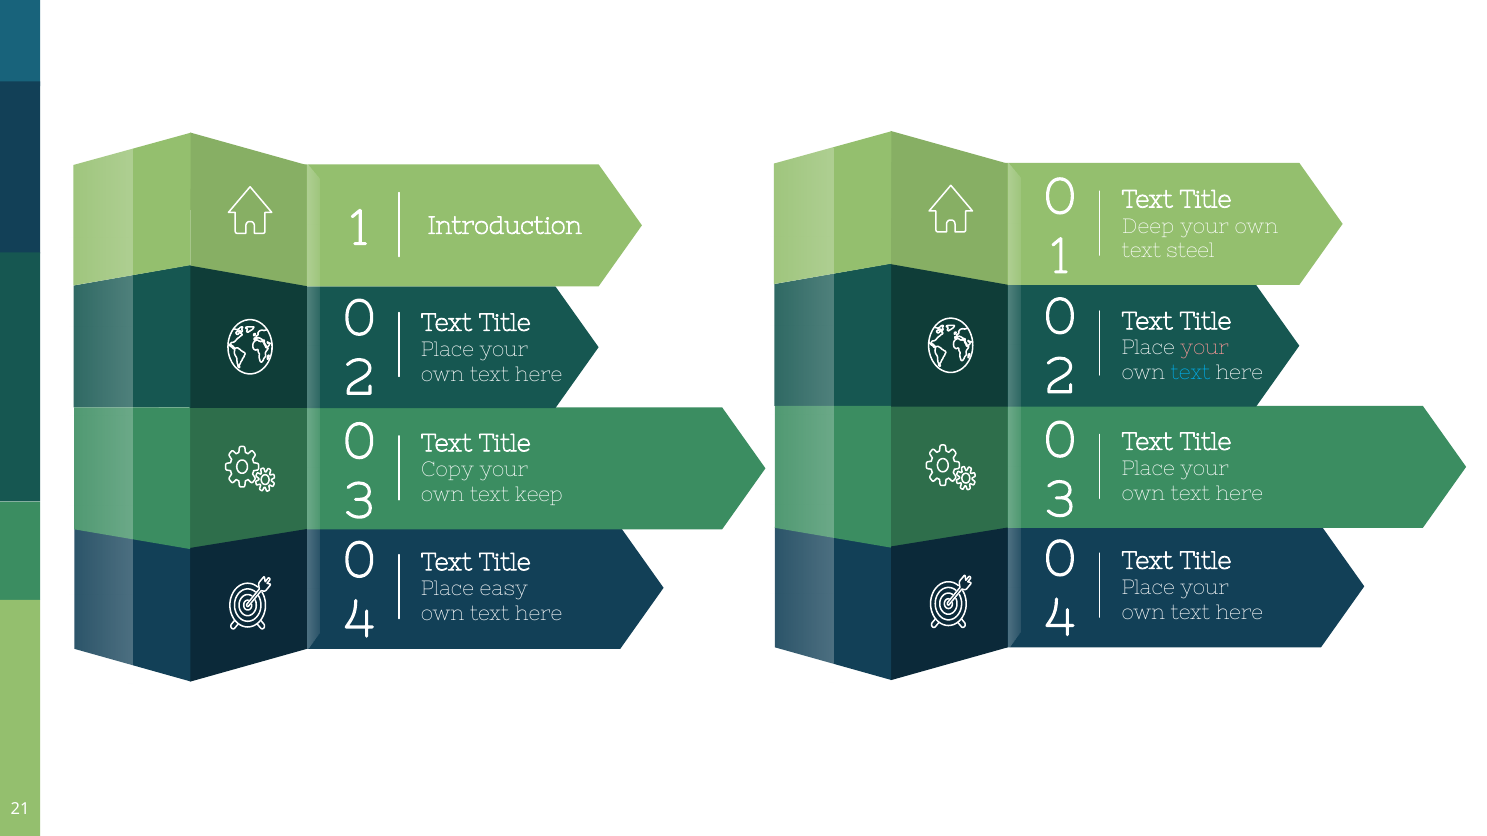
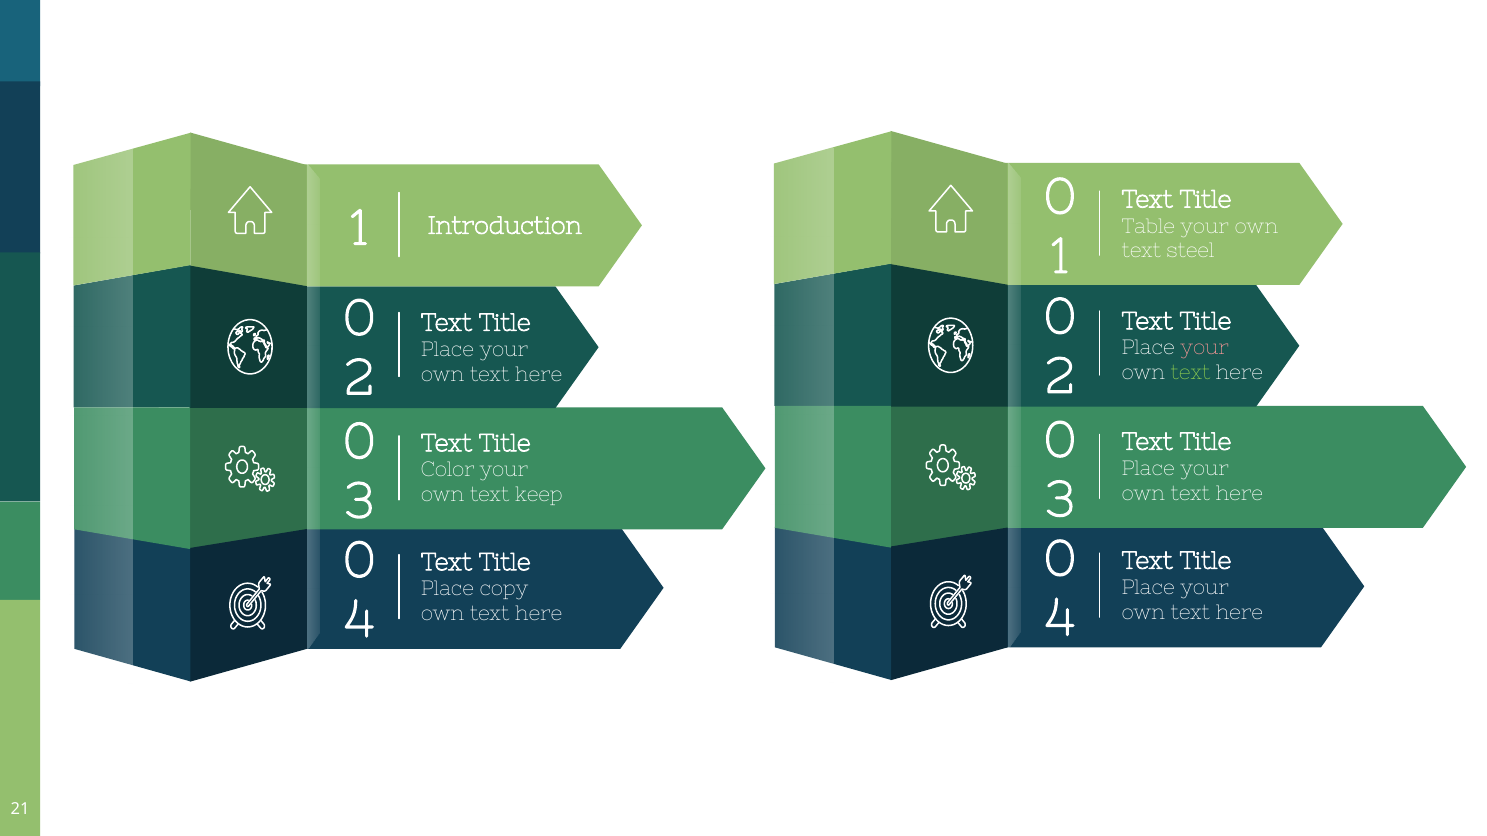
Deep: Deep -> Table
text at (1191, 373) colour: light blue -> light green
Copy: Copy -> Color
easy: easy -> copy
